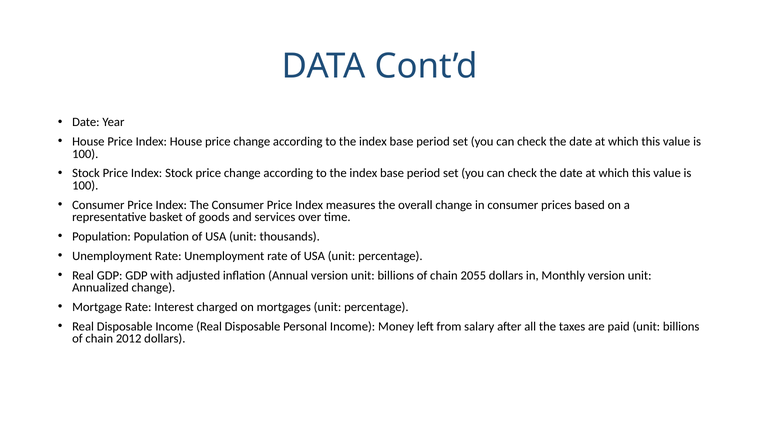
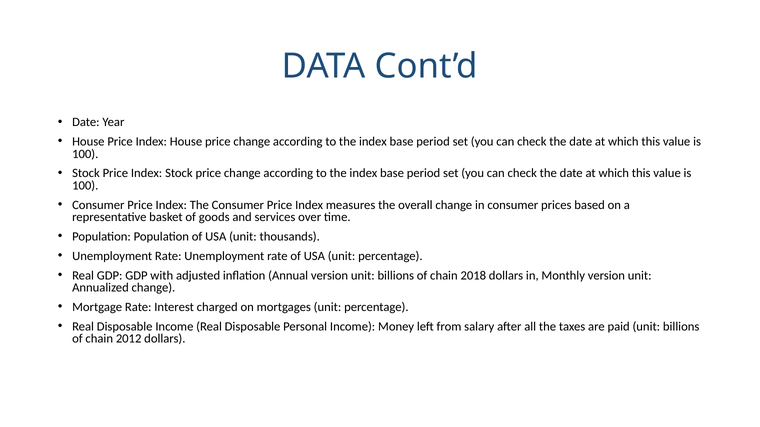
2055: 2055 -> 2018
